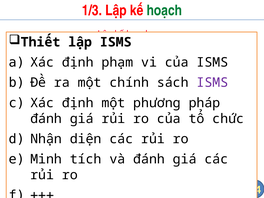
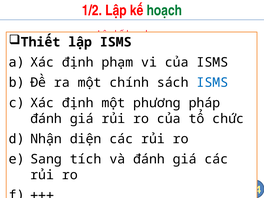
1/3: 1/3 -> 1/2
ISMS at (212, 83) colour: purple -> blue
Minh: Minh -> Sang
